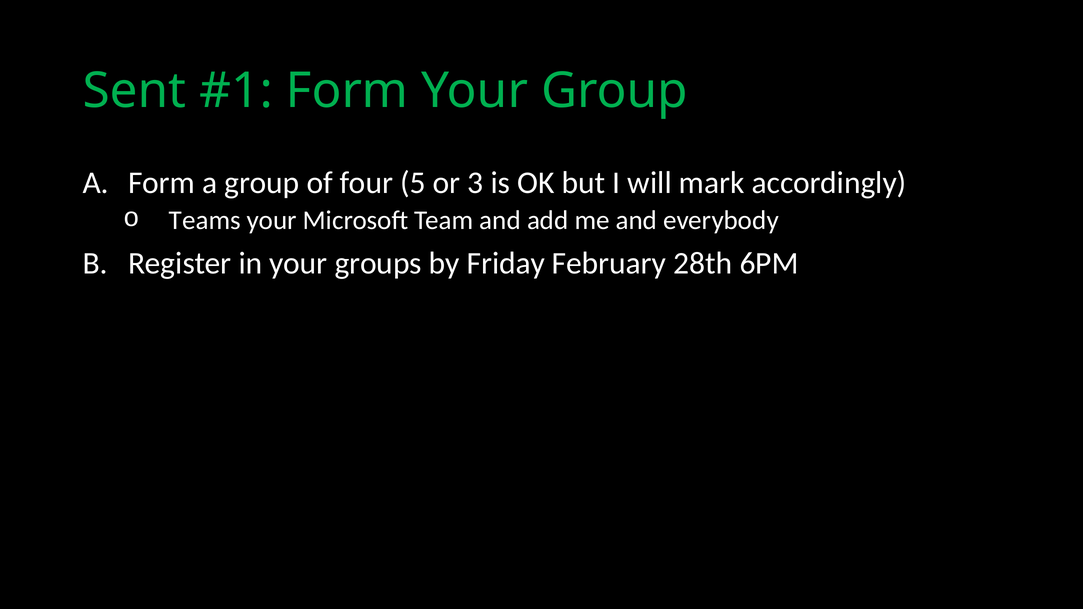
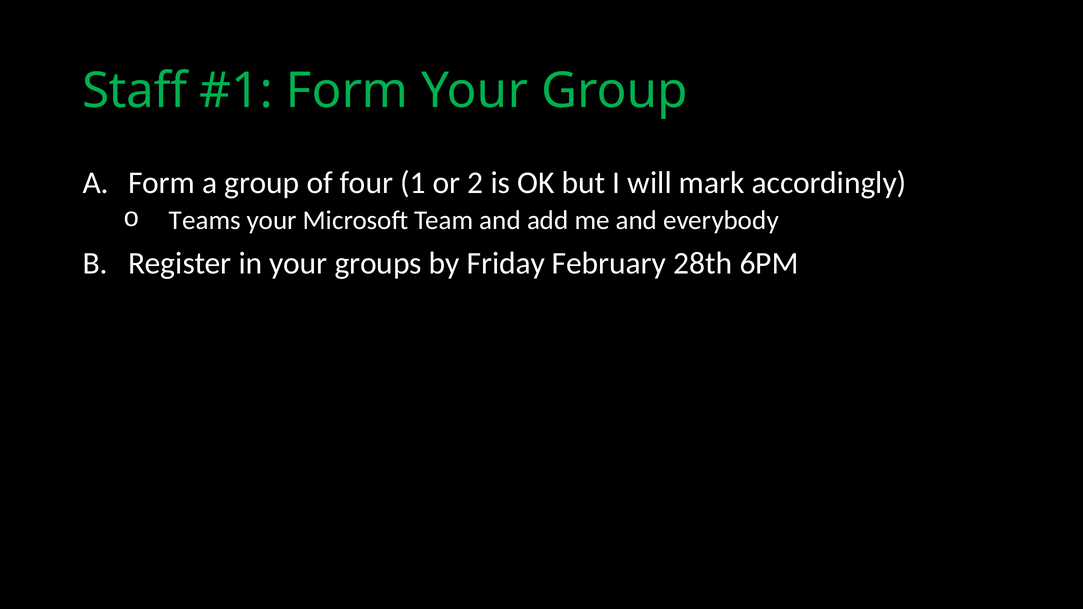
Sent: Sent -> Staff
5: 5 -> 1
3: 3 -> 2
